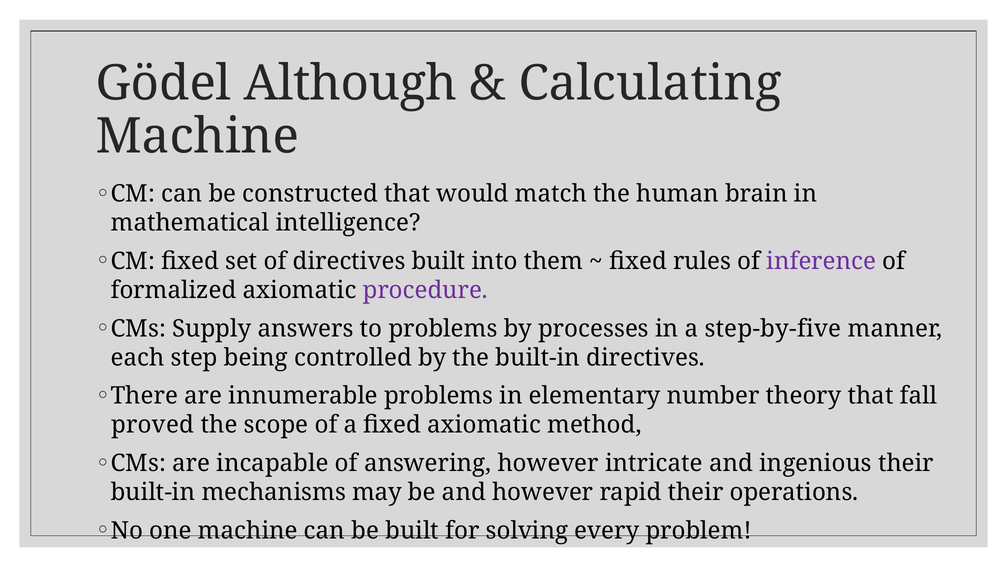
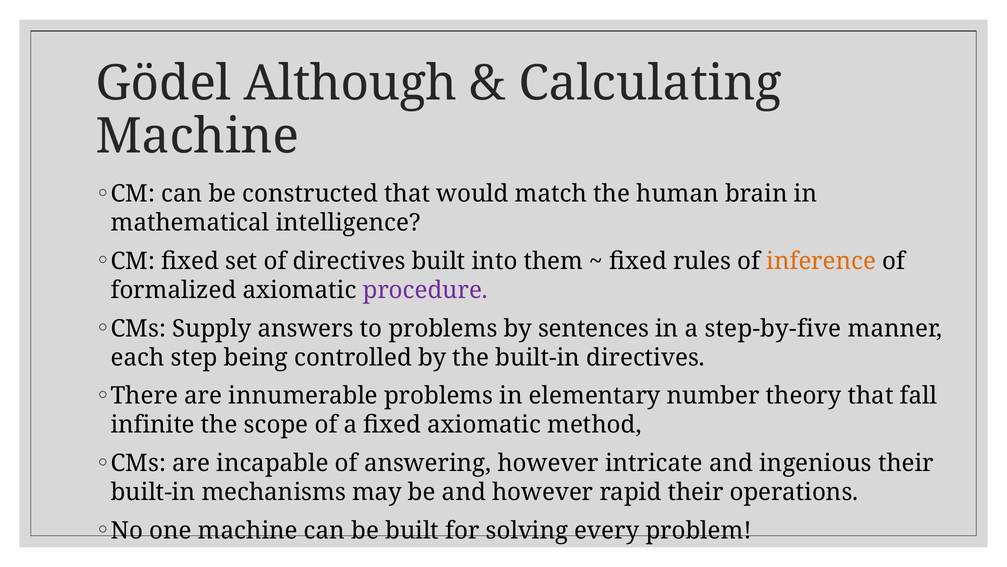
inference colour: purple -> orange
processes: processes -> sentences
proved: proved -> infinite
